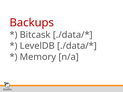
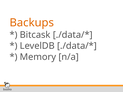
Backups colour: red -> orange
